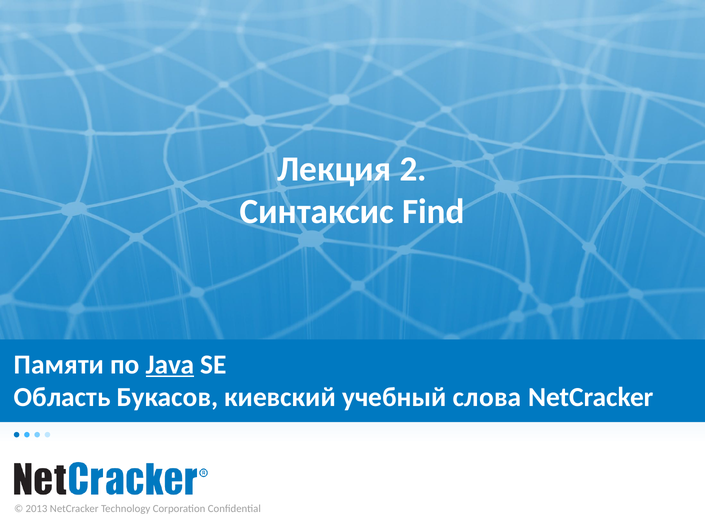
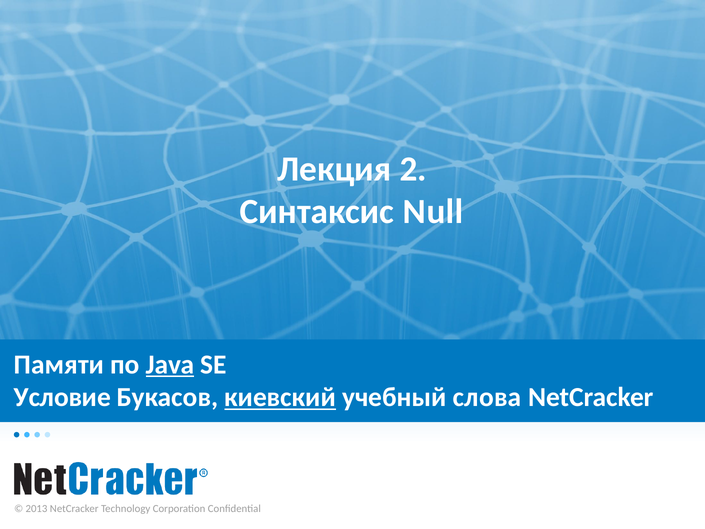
Find: Find -> Null
Область: Область -> Условие
киевский underline: none -> present
